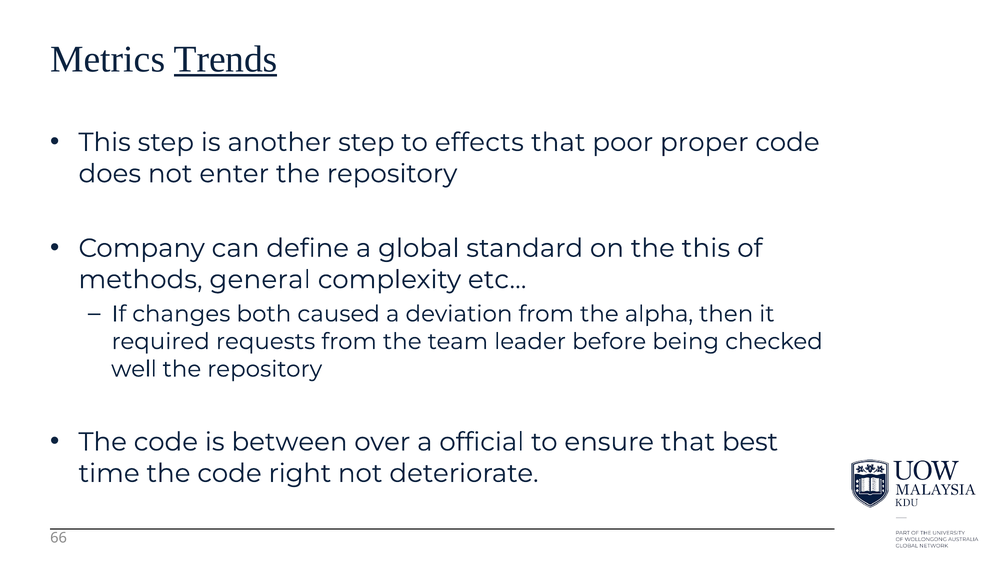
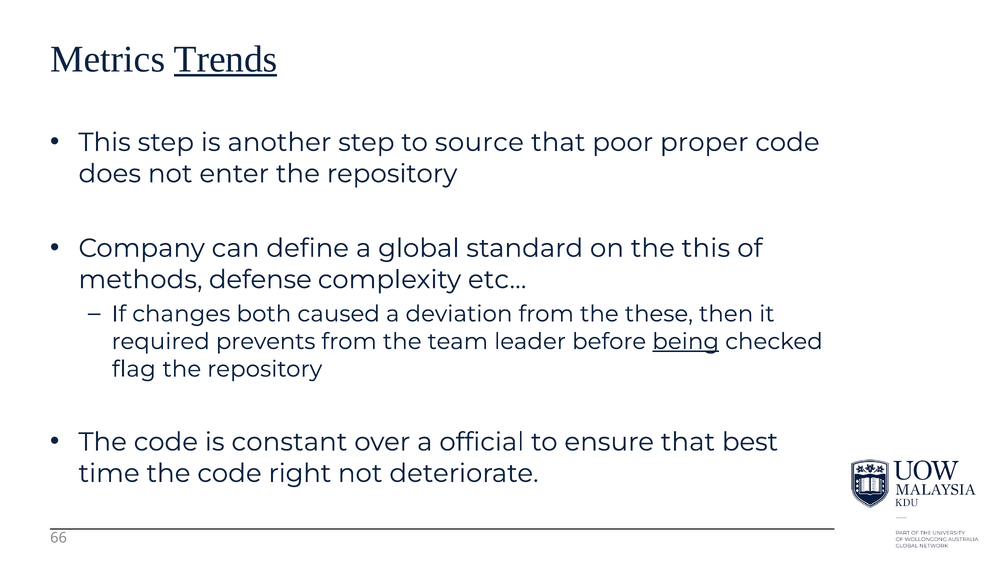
effects: effects -> source
general: general -> defense
alpha: alpha -> these
requests: requests -> prevents
being underline: none -> present
well: well -> flag
between: between -> constant
